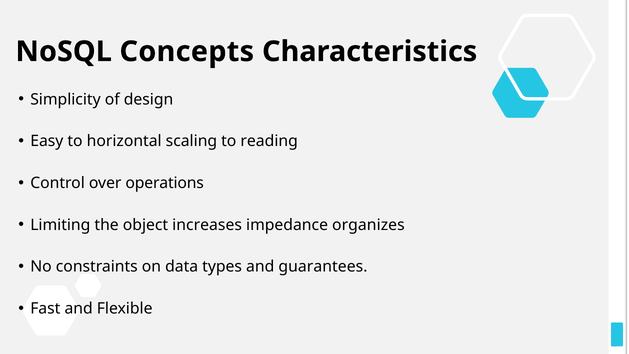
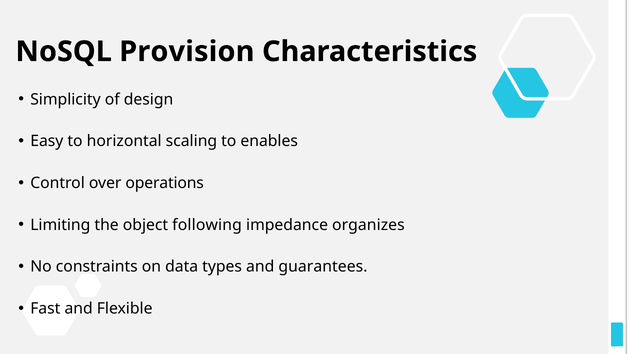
Concepts: Concepts -> Provision
reading: reading -> enables
increases: increases -> following
